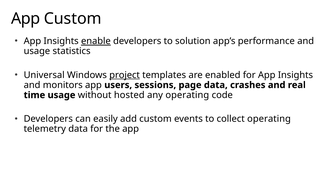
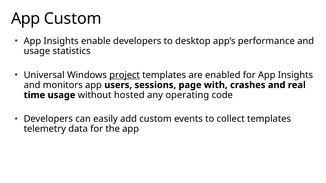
enable underline: present -> none
solution: solution -> desktop
page data: data -> with
collect operating: operating -> templates
